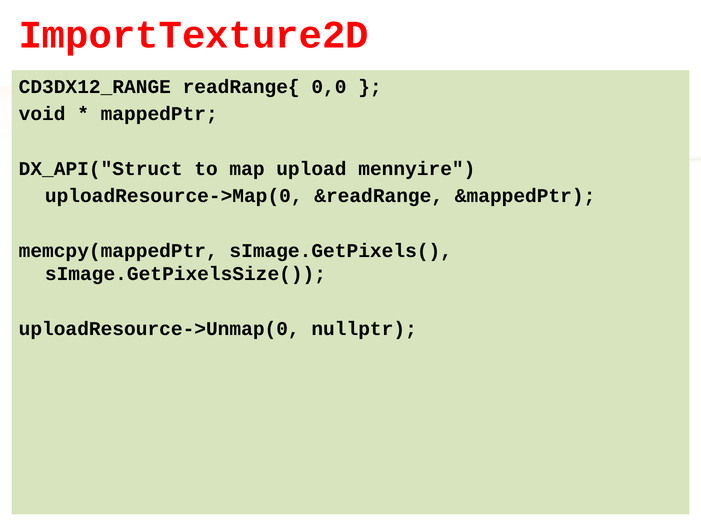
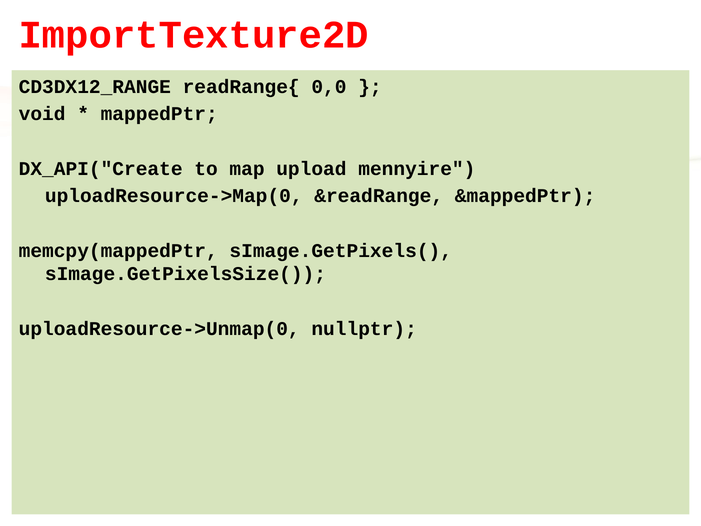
DX_API("Struct: DX_API("Struct -> DX_API("Create
